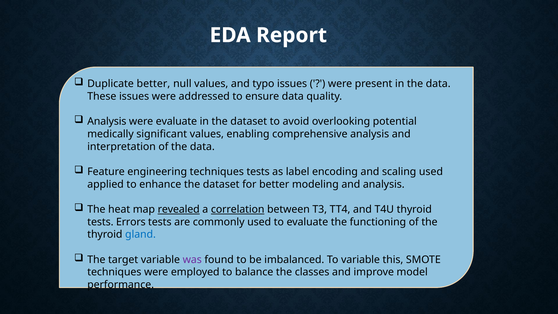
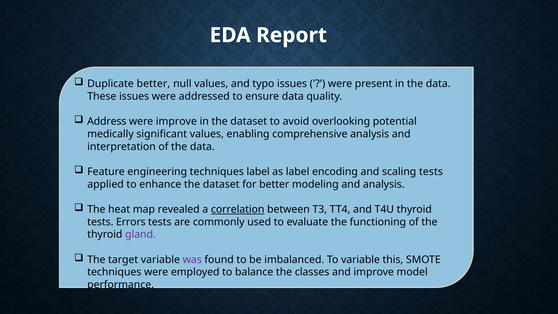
Analysis at (107, 121): Analysis -> Address
were evaluate: evaluate -> improve
techniques tests: tests -> label
scaling used: used -> tests
revealed underline: present -> none
gland colour: blue -> purple
